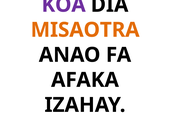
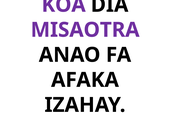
MISAOTRA colour: orange -> purple
